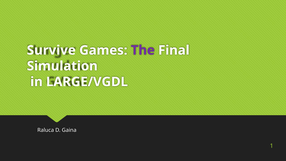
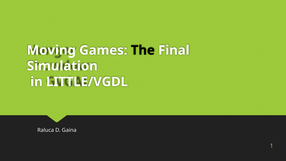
Survive: Survive -> Moving
The colour: purple -> black
LARGE/VGDL: LARGE/VGDL -> LITTLE/VGDL
